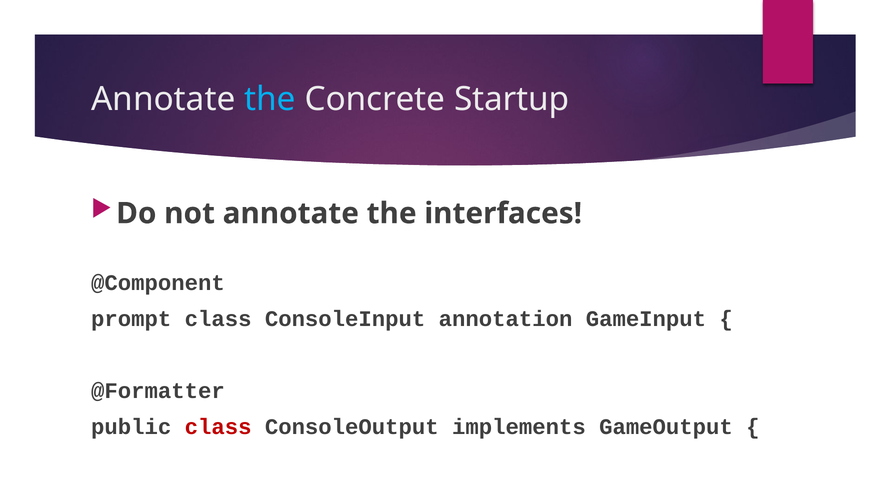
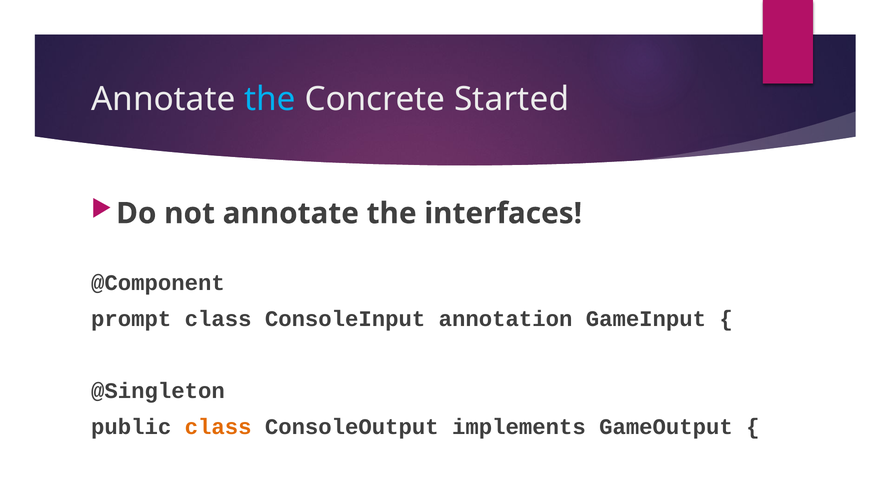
Startup: Startup -> Started
@Formatter: @Formatter -> @Singleton
class at (218, 427) colour: red -> orange
